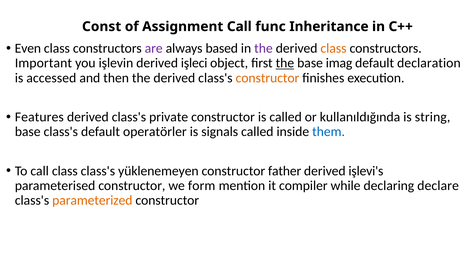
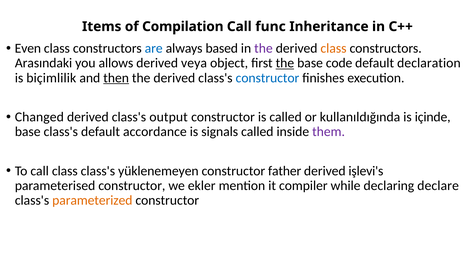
Const: Const -> Items
Assignment: Assignment -> Compilation
are colour: purple -> blue
Important: Important -> Arasındaki
işlevin: işlevin -> allows
işleci: işleci -> veya
imag: imag -> code
accessed: accessed -> biçimlilik
then underline: none -> present
constructor at (267, 78) colour: orange -> blue
Features: Features -> Changed
private: private -> output
string: string -> içinde
operatörler: operatörler -> accordance
them colour: blue -> purple
form: form -> ekler
